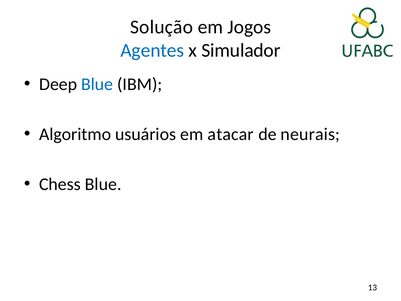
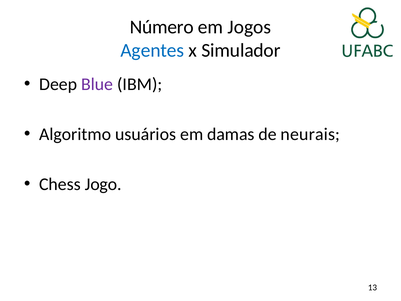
Solução: Solução -> Número
Blue at (97, 84) colour: blue -> purple
atacar: atacar -> damas
Chess Blue: Blue -> Jogo
